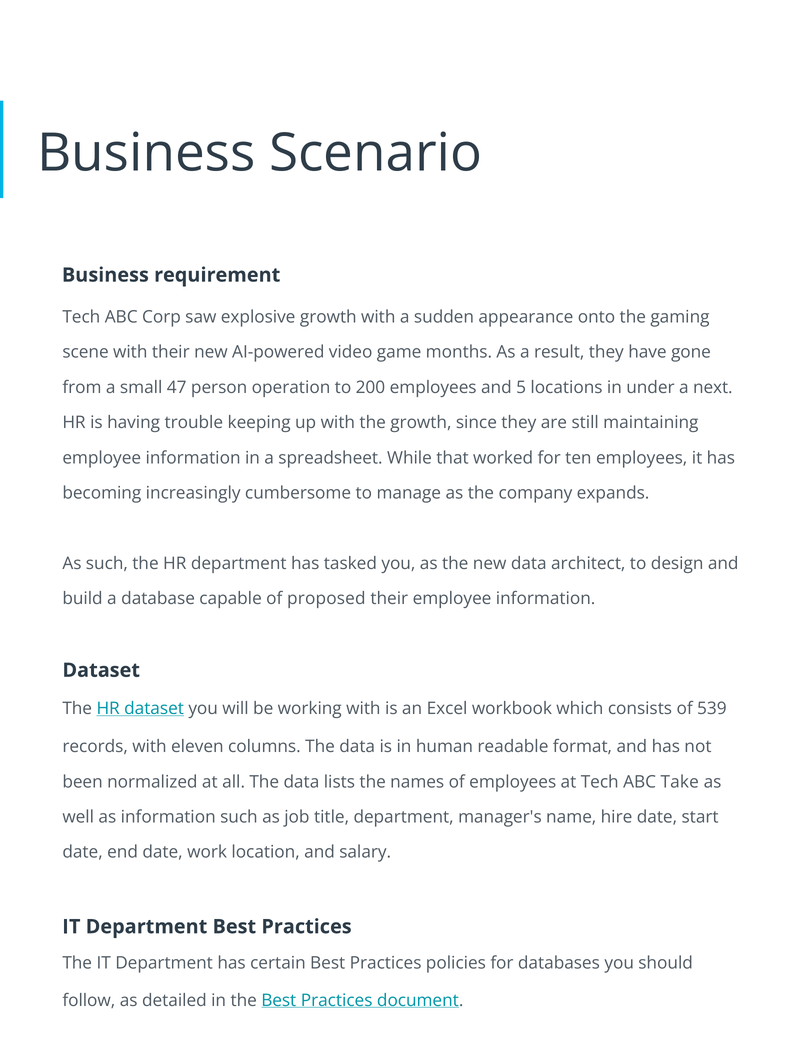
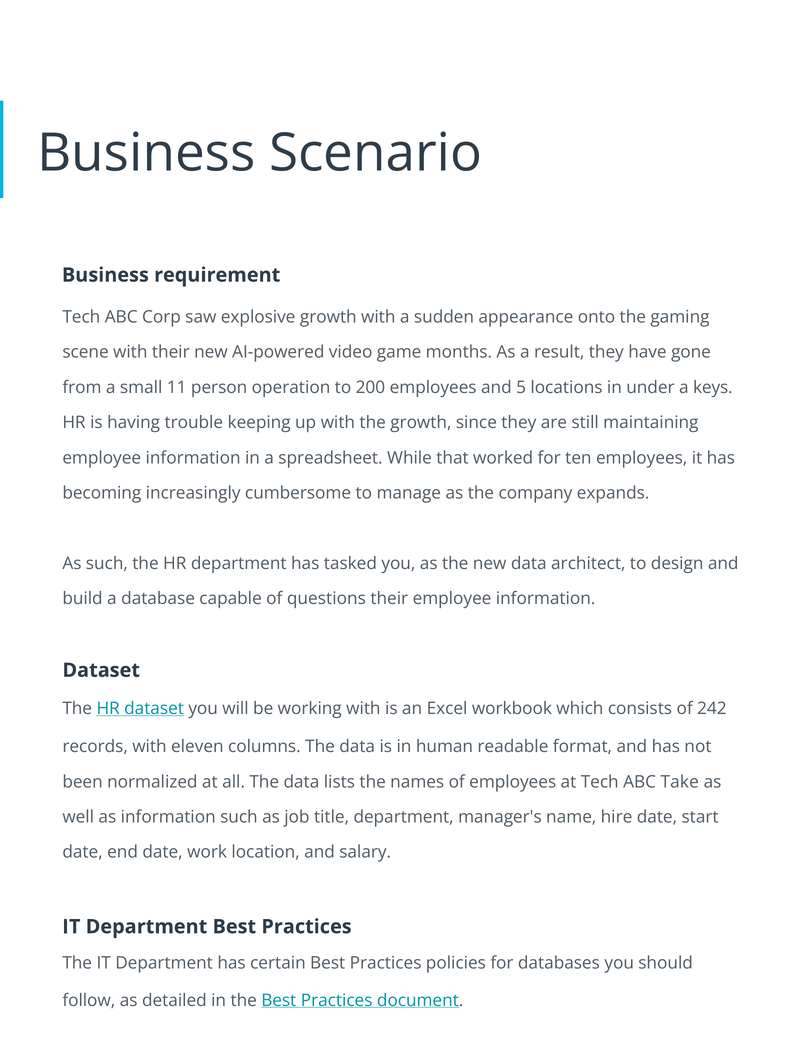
47: 47 -> 11
next: next -> keys
proposed: proposed -> questions
539: 539 -> 242
